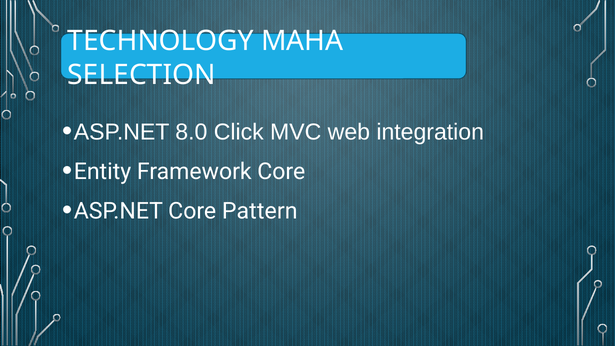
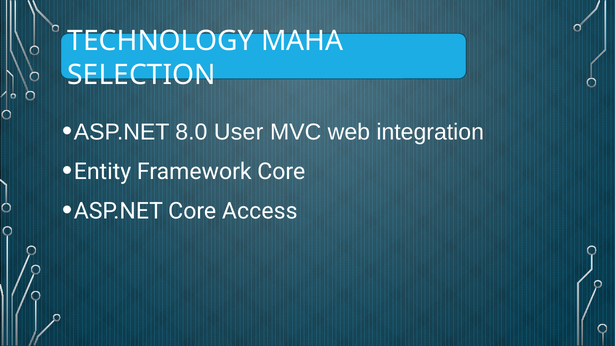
Click: Click -> User
Pattern: Pattern -> Access
